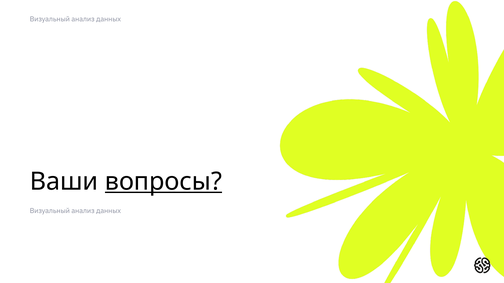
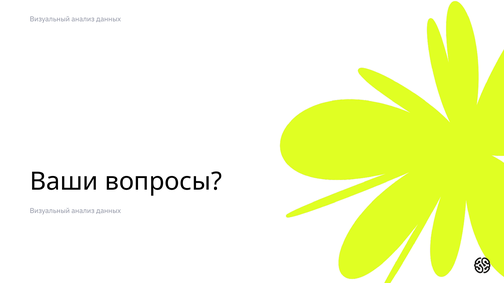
вопросы underline: present -> none
